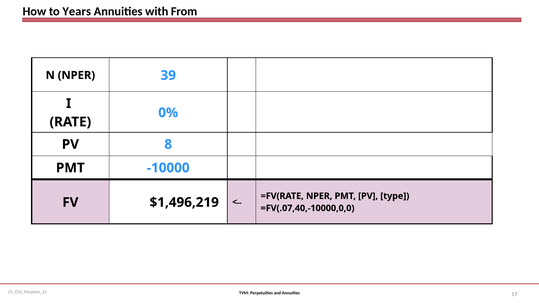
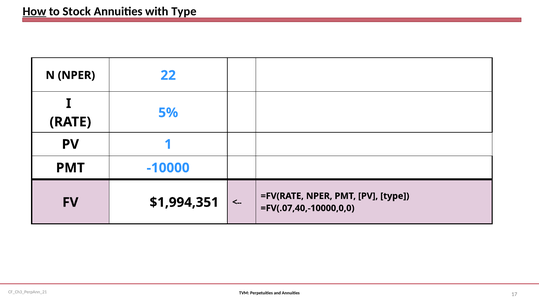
How underline: none -> present
Years: Years -> Stock
with From: From -> Type
39: 39 -> 22
0%: 0% -> 5%
8: 8 -> 1
$1,496,219: $1,496,219 -> $1,994,351
